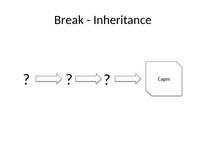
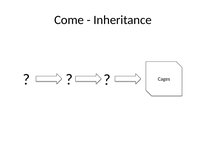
Break: Break -> Come
